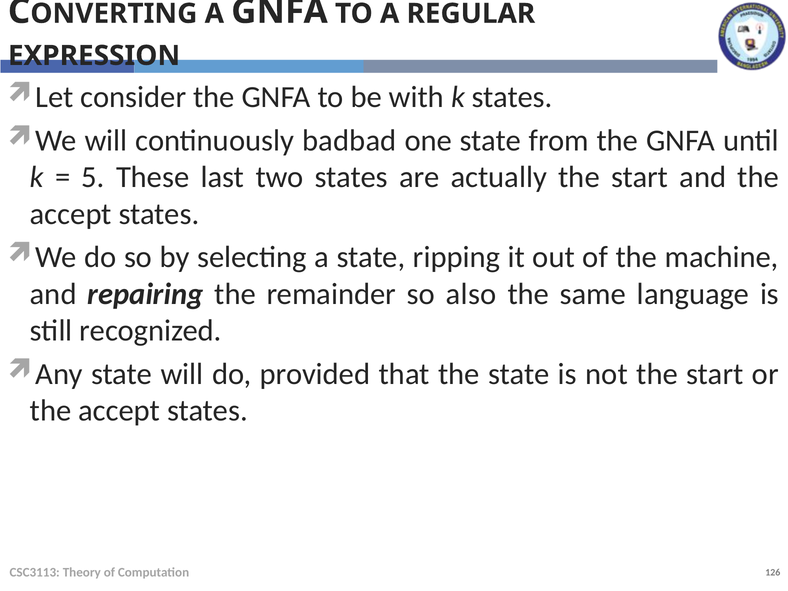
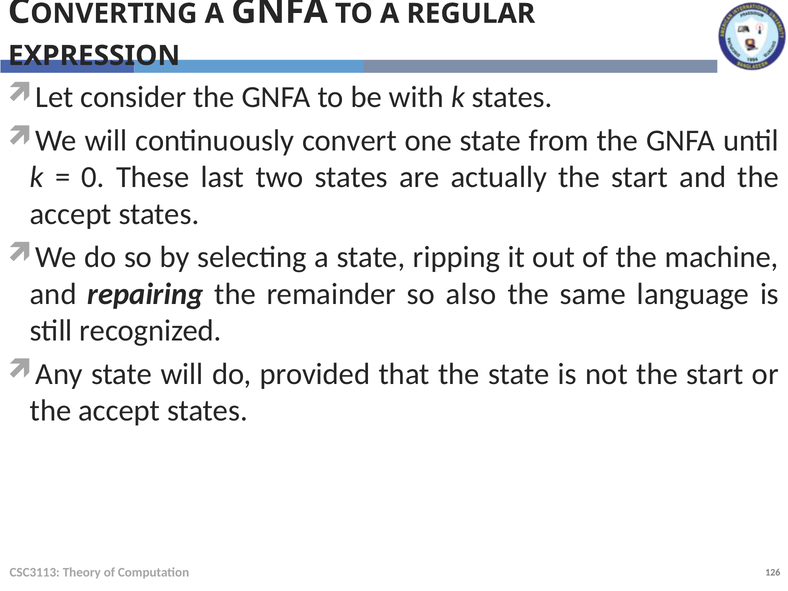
badbad: badbad -> convert
5: 5 -> 0
